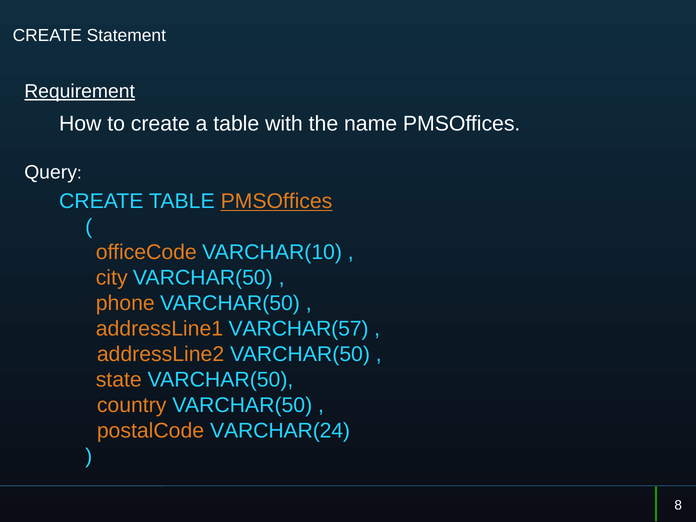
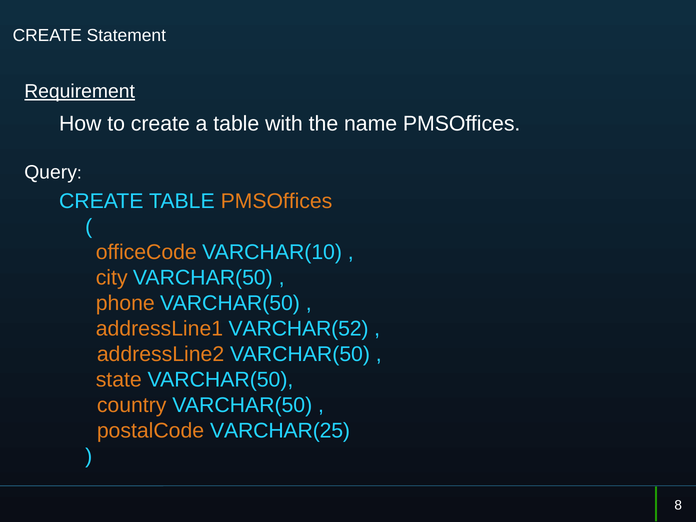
PMSOffices at (276, 201) underline: present -> none
VARCHAR(57: VARCHAR(57 -> VARCHAR(52
VARCHAR(24: VARCHAR(24 -> VARCHAR(25
